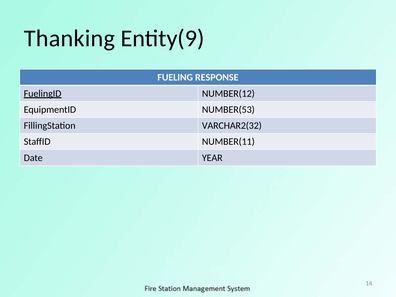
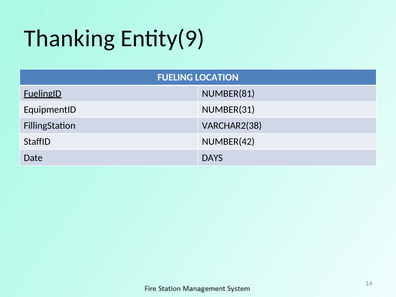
RESPONSE: RESPONSE -> LOCATION
NUMBER(12: NUMBER(12 -> NUMBER(81
NUMBER(53: NUMBER(53 -> NUMBER(31
VARCHAR2(32: VARCHAR2(32 -> VARCHAR2(38
NUMBER(11: NUMBER(11 -> NUMBER(42
YEAR: YEAR -> DAYS
